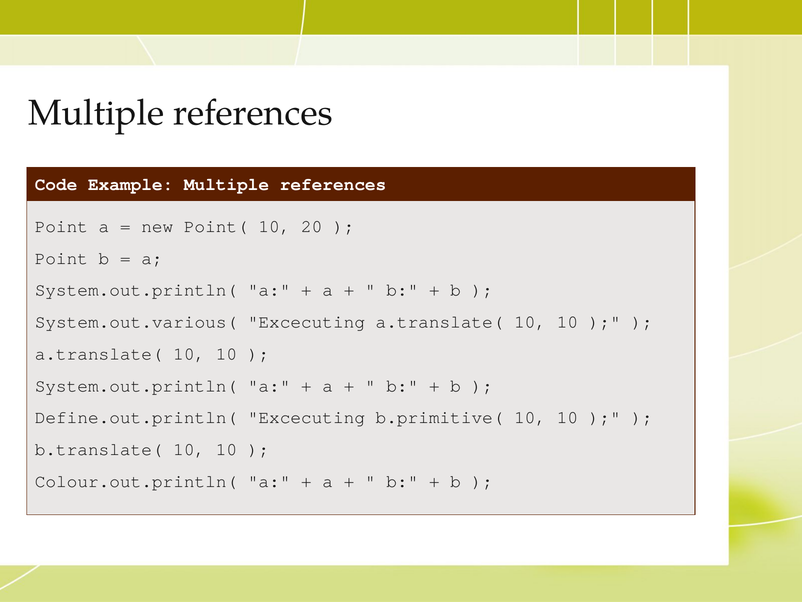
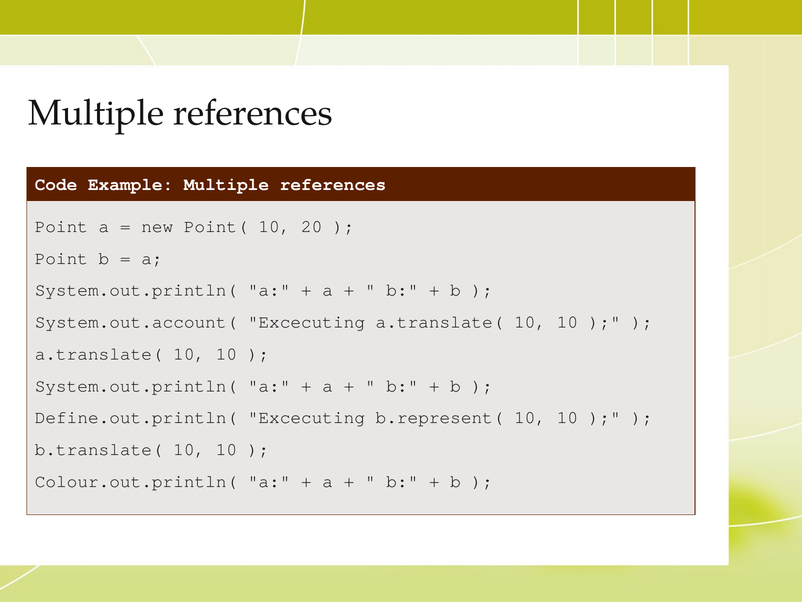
System.out.various(: System.out.various( -> System.out.account(
b.primitive(: b.primitive( -> b.represent(
